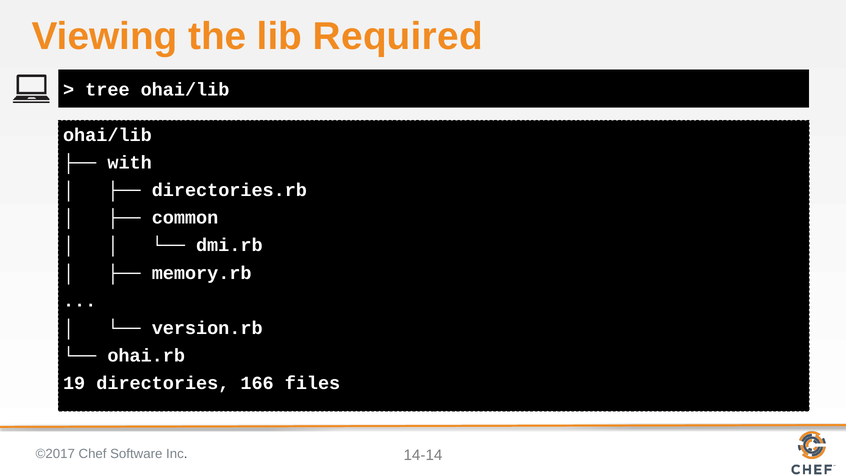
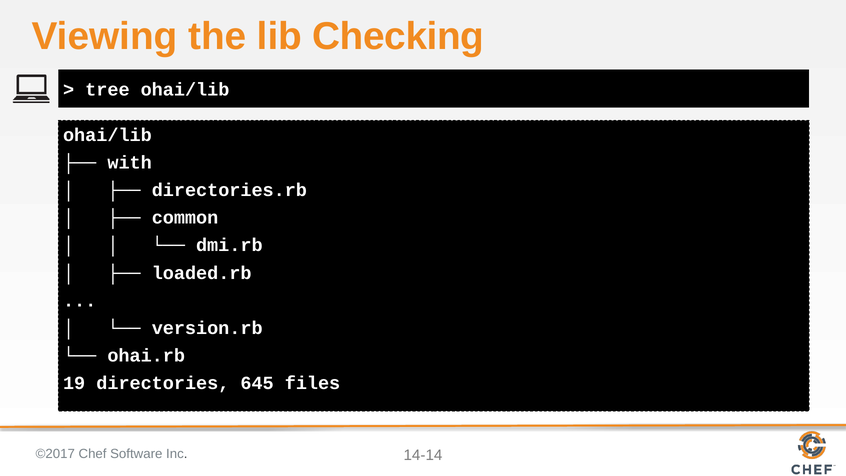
Required: Required -> Checking
memory.rb: memory.rb -> loaded.rb
166: 166 -> 645
